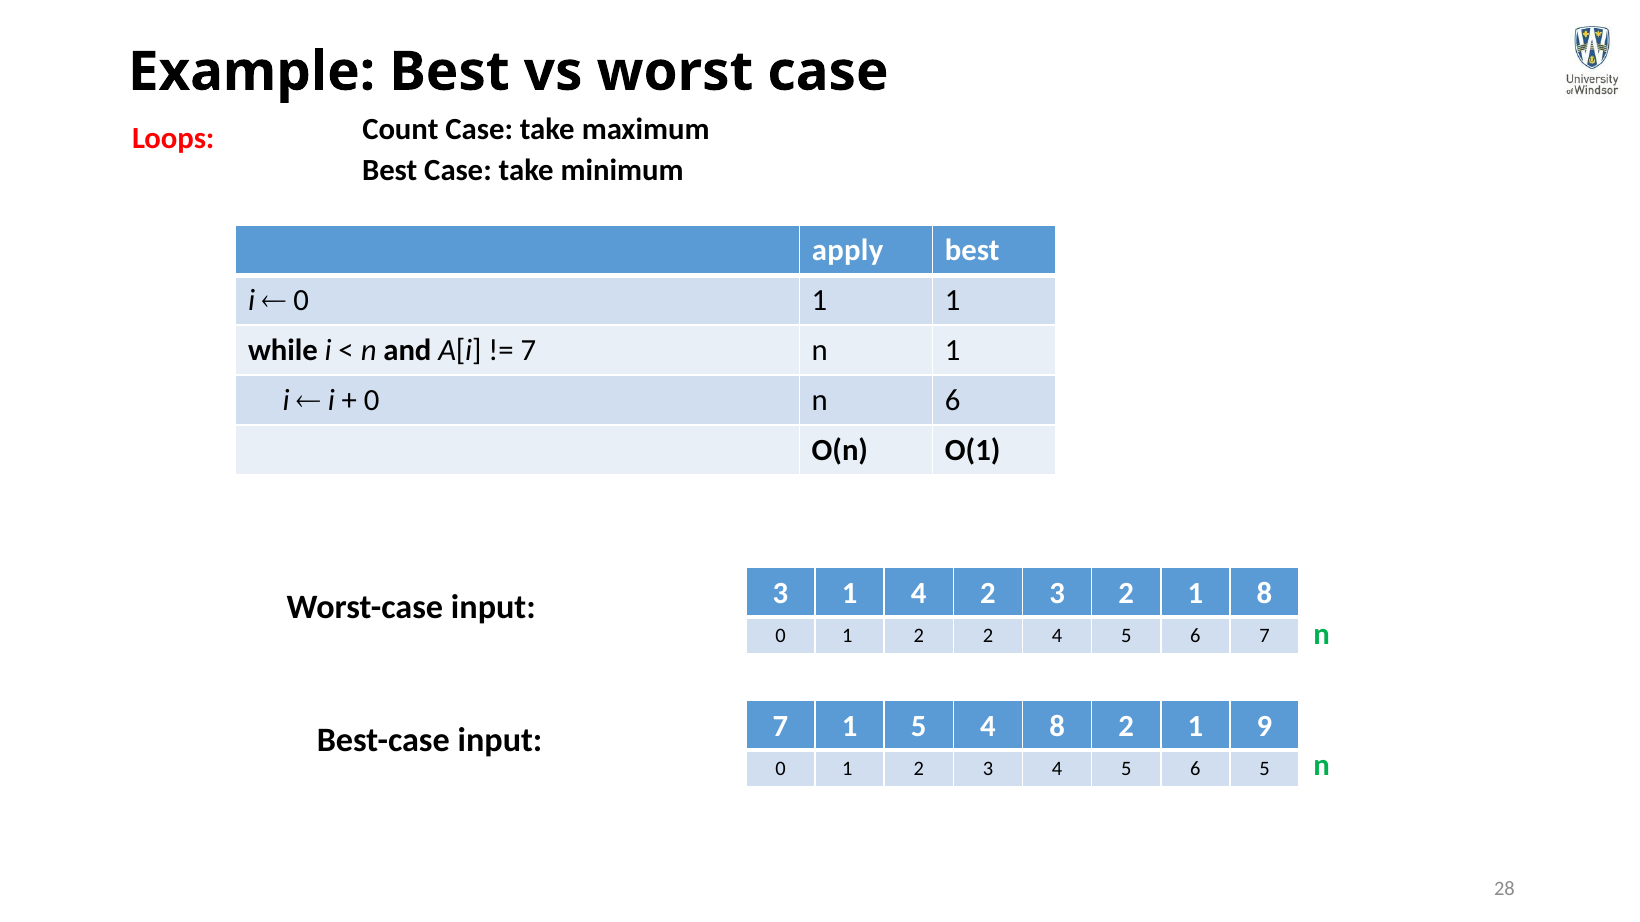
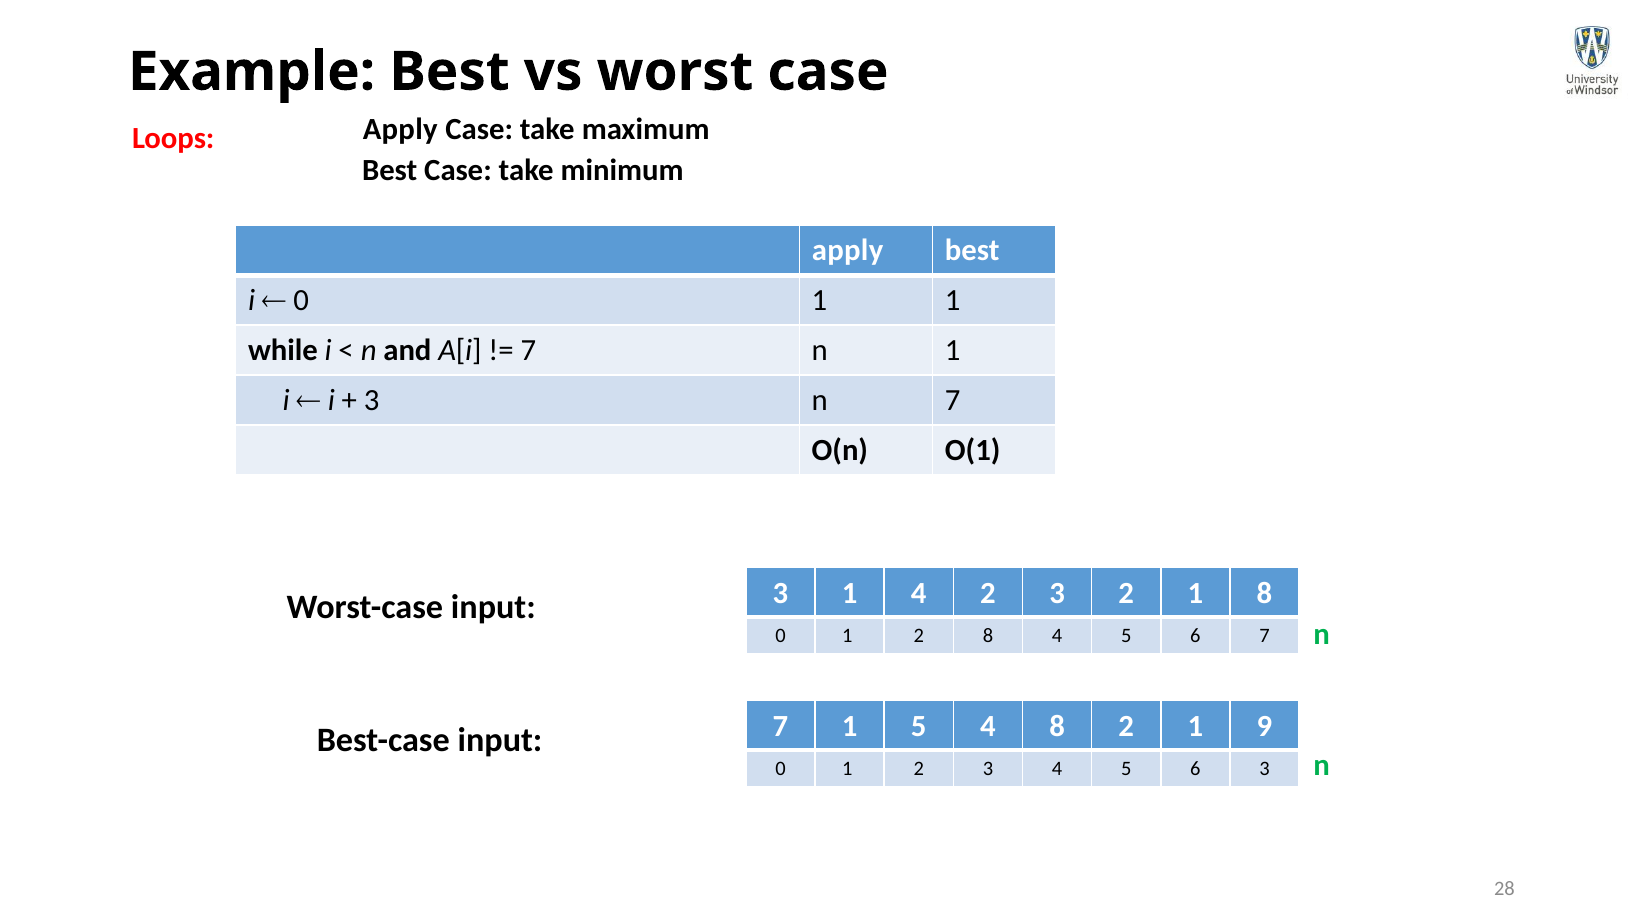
Loops Count: Count -> Apply
0 at (372, 400): 0 -> 3
n 6: 6 -> 7
2 2: 2 -> 8
6 5: 5 -> 3
